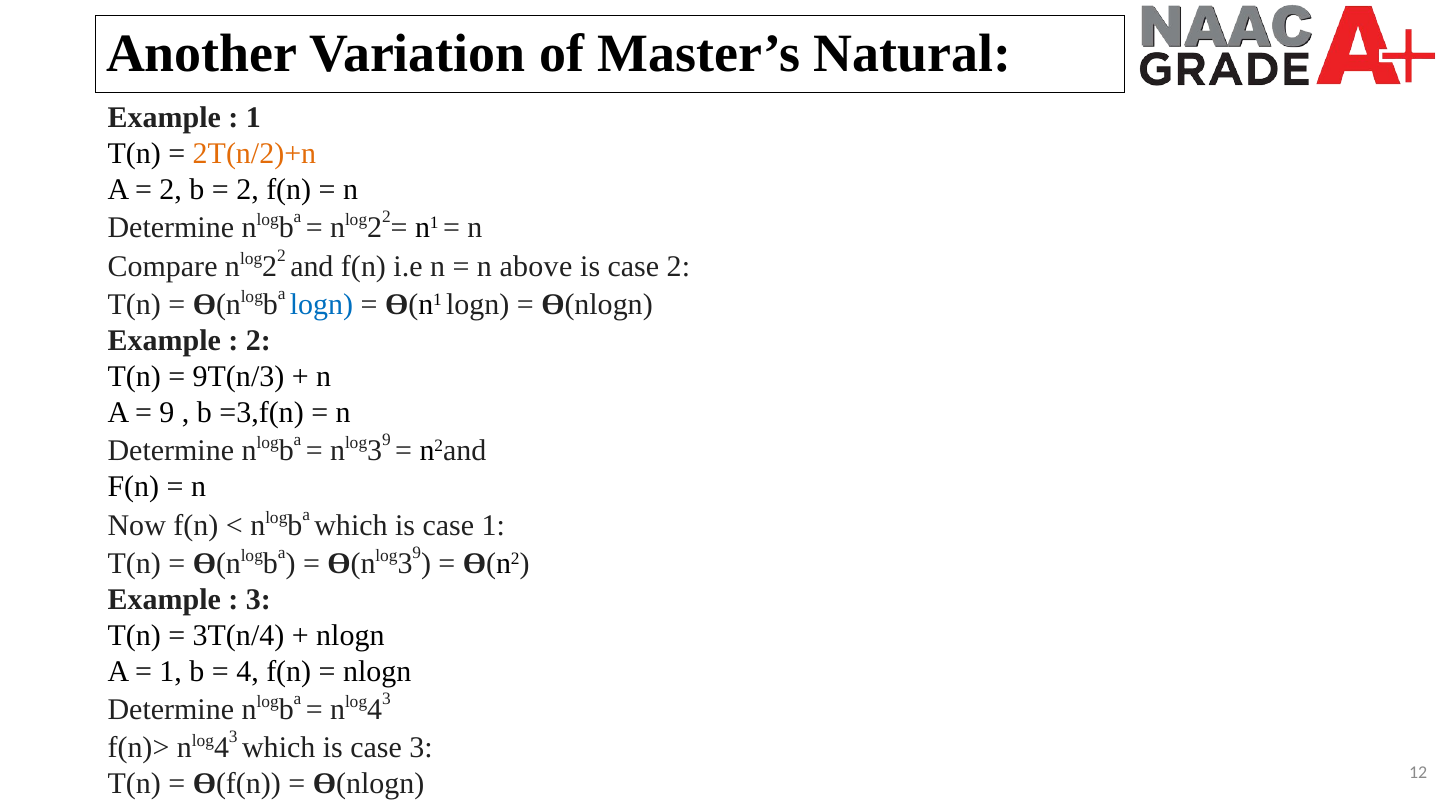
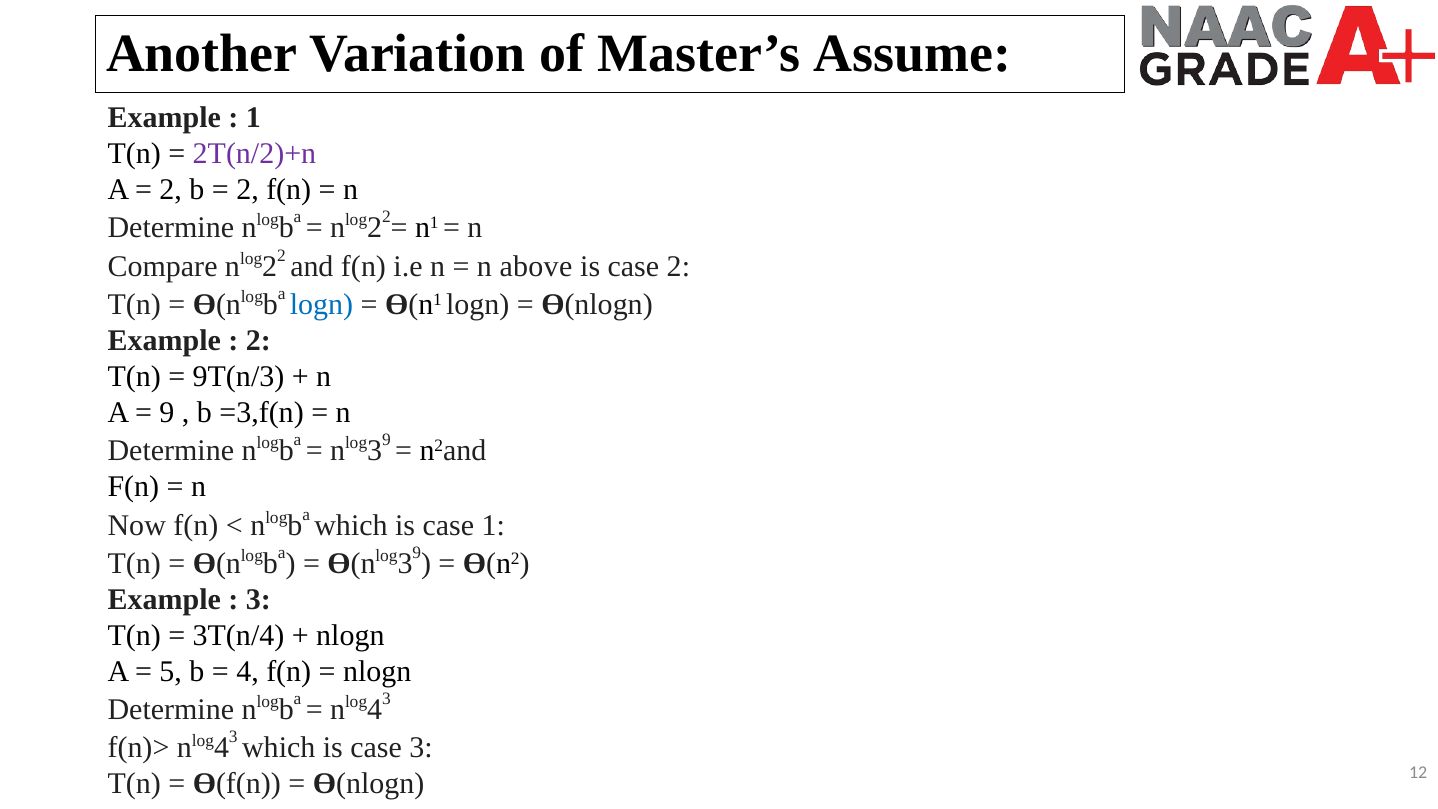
Natural: Natural -> Assume
2T(n/2)+n colour: orange -> purple
1 at (171, 671): 1 -> 5
